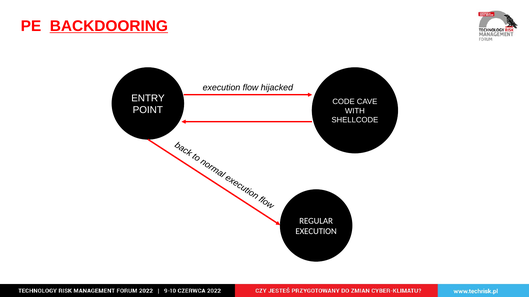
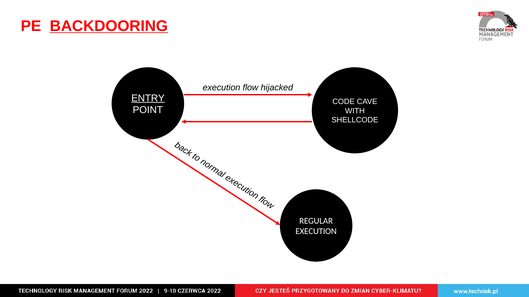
ENTRY underline: none -> present
